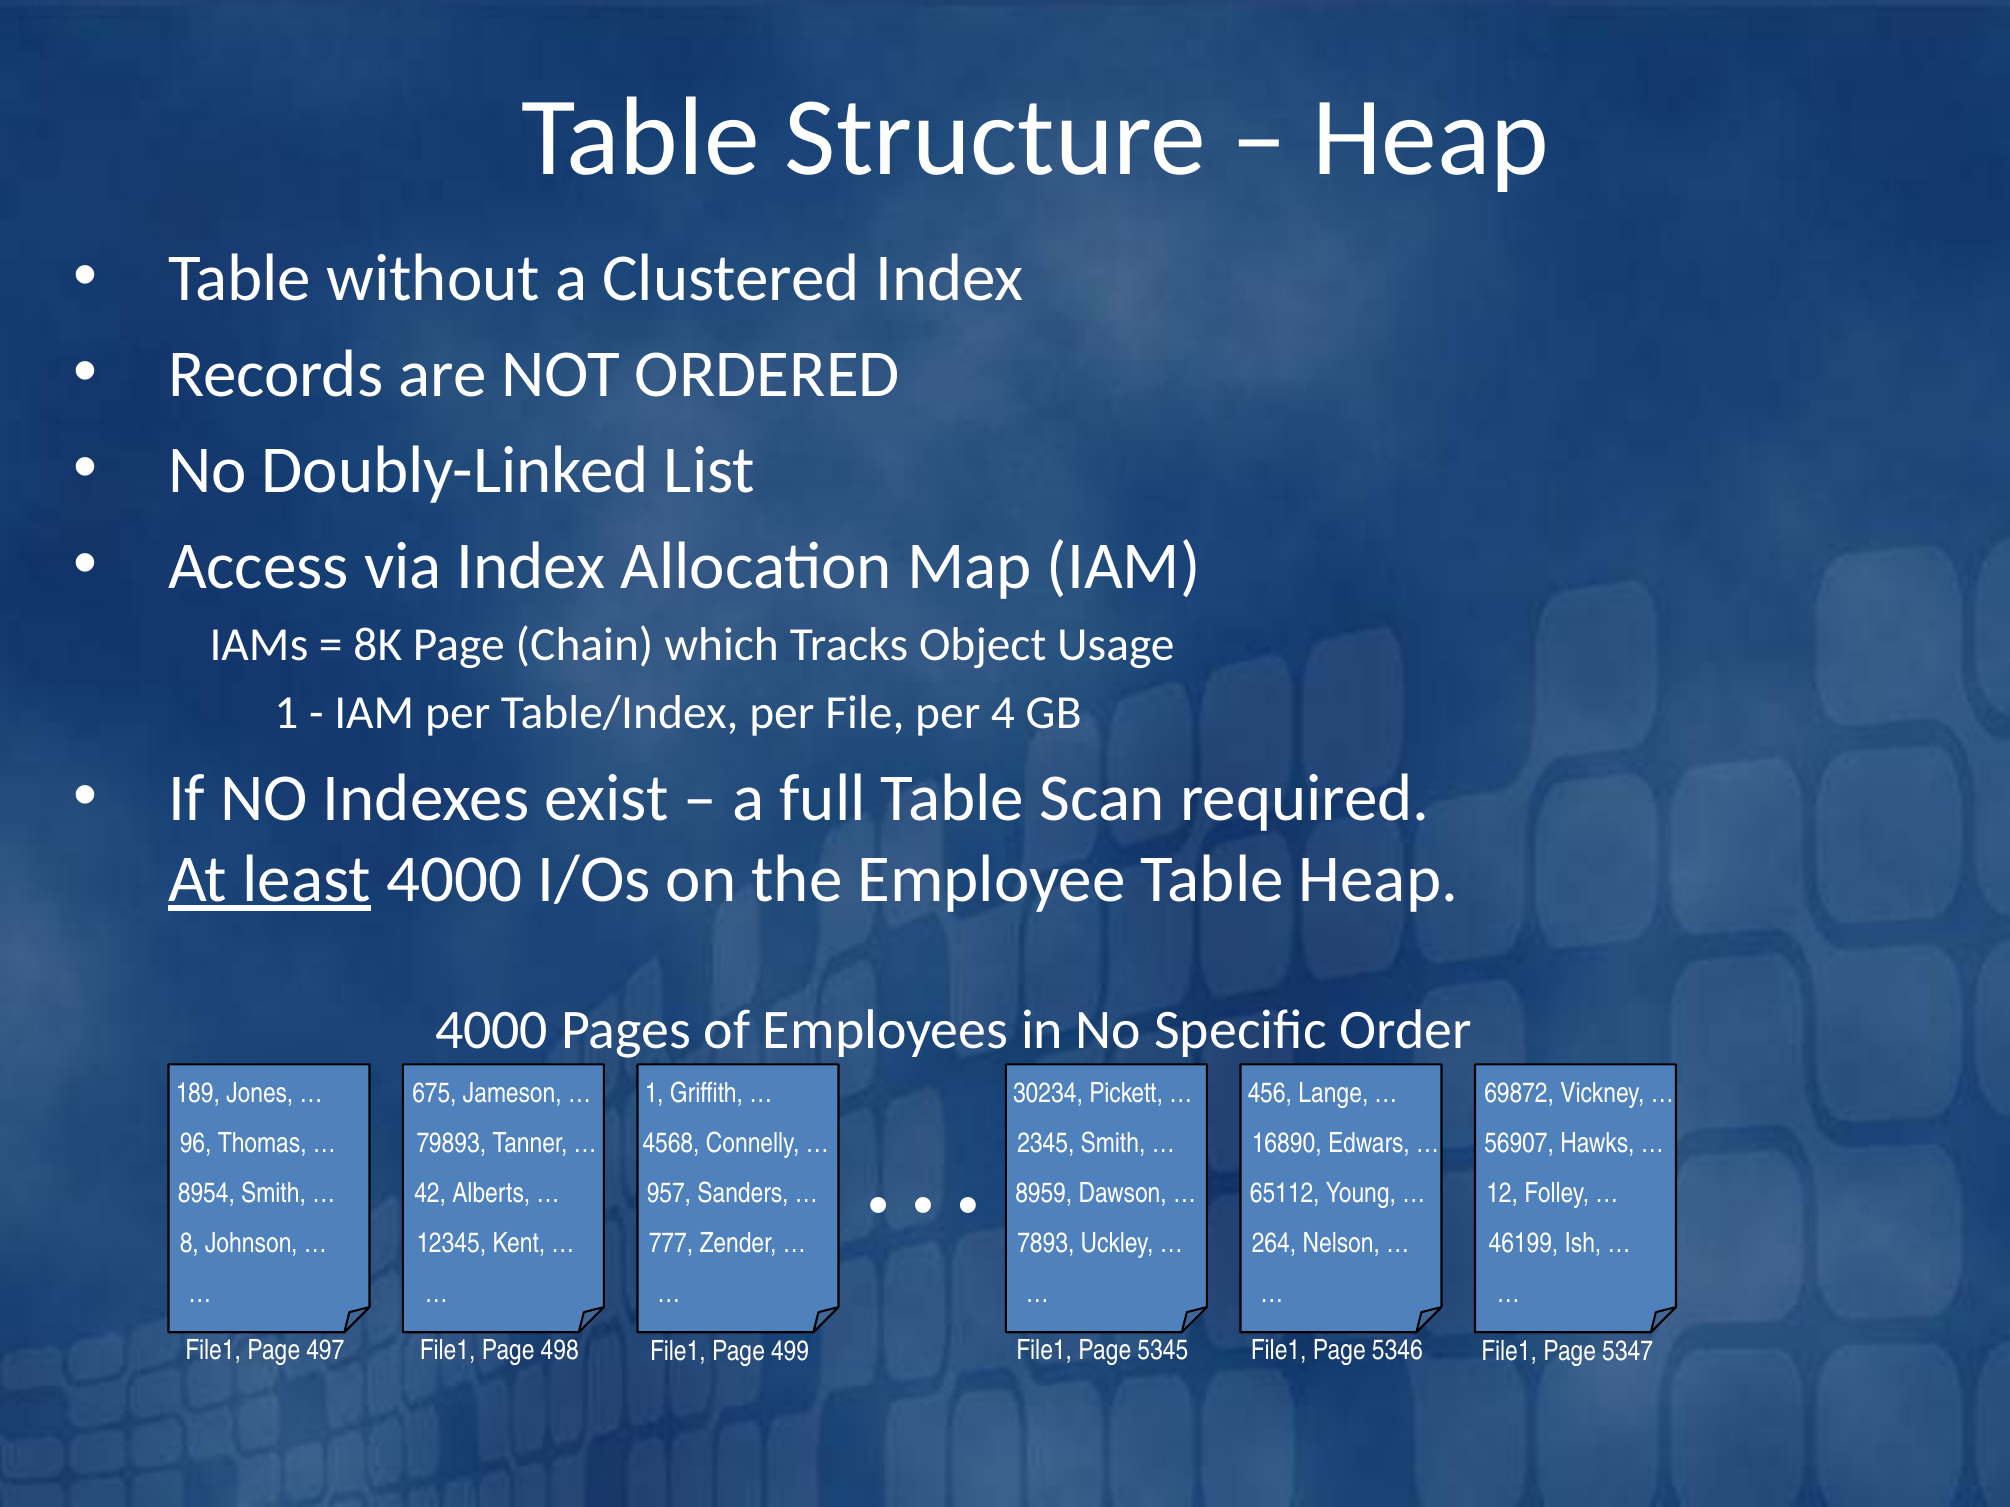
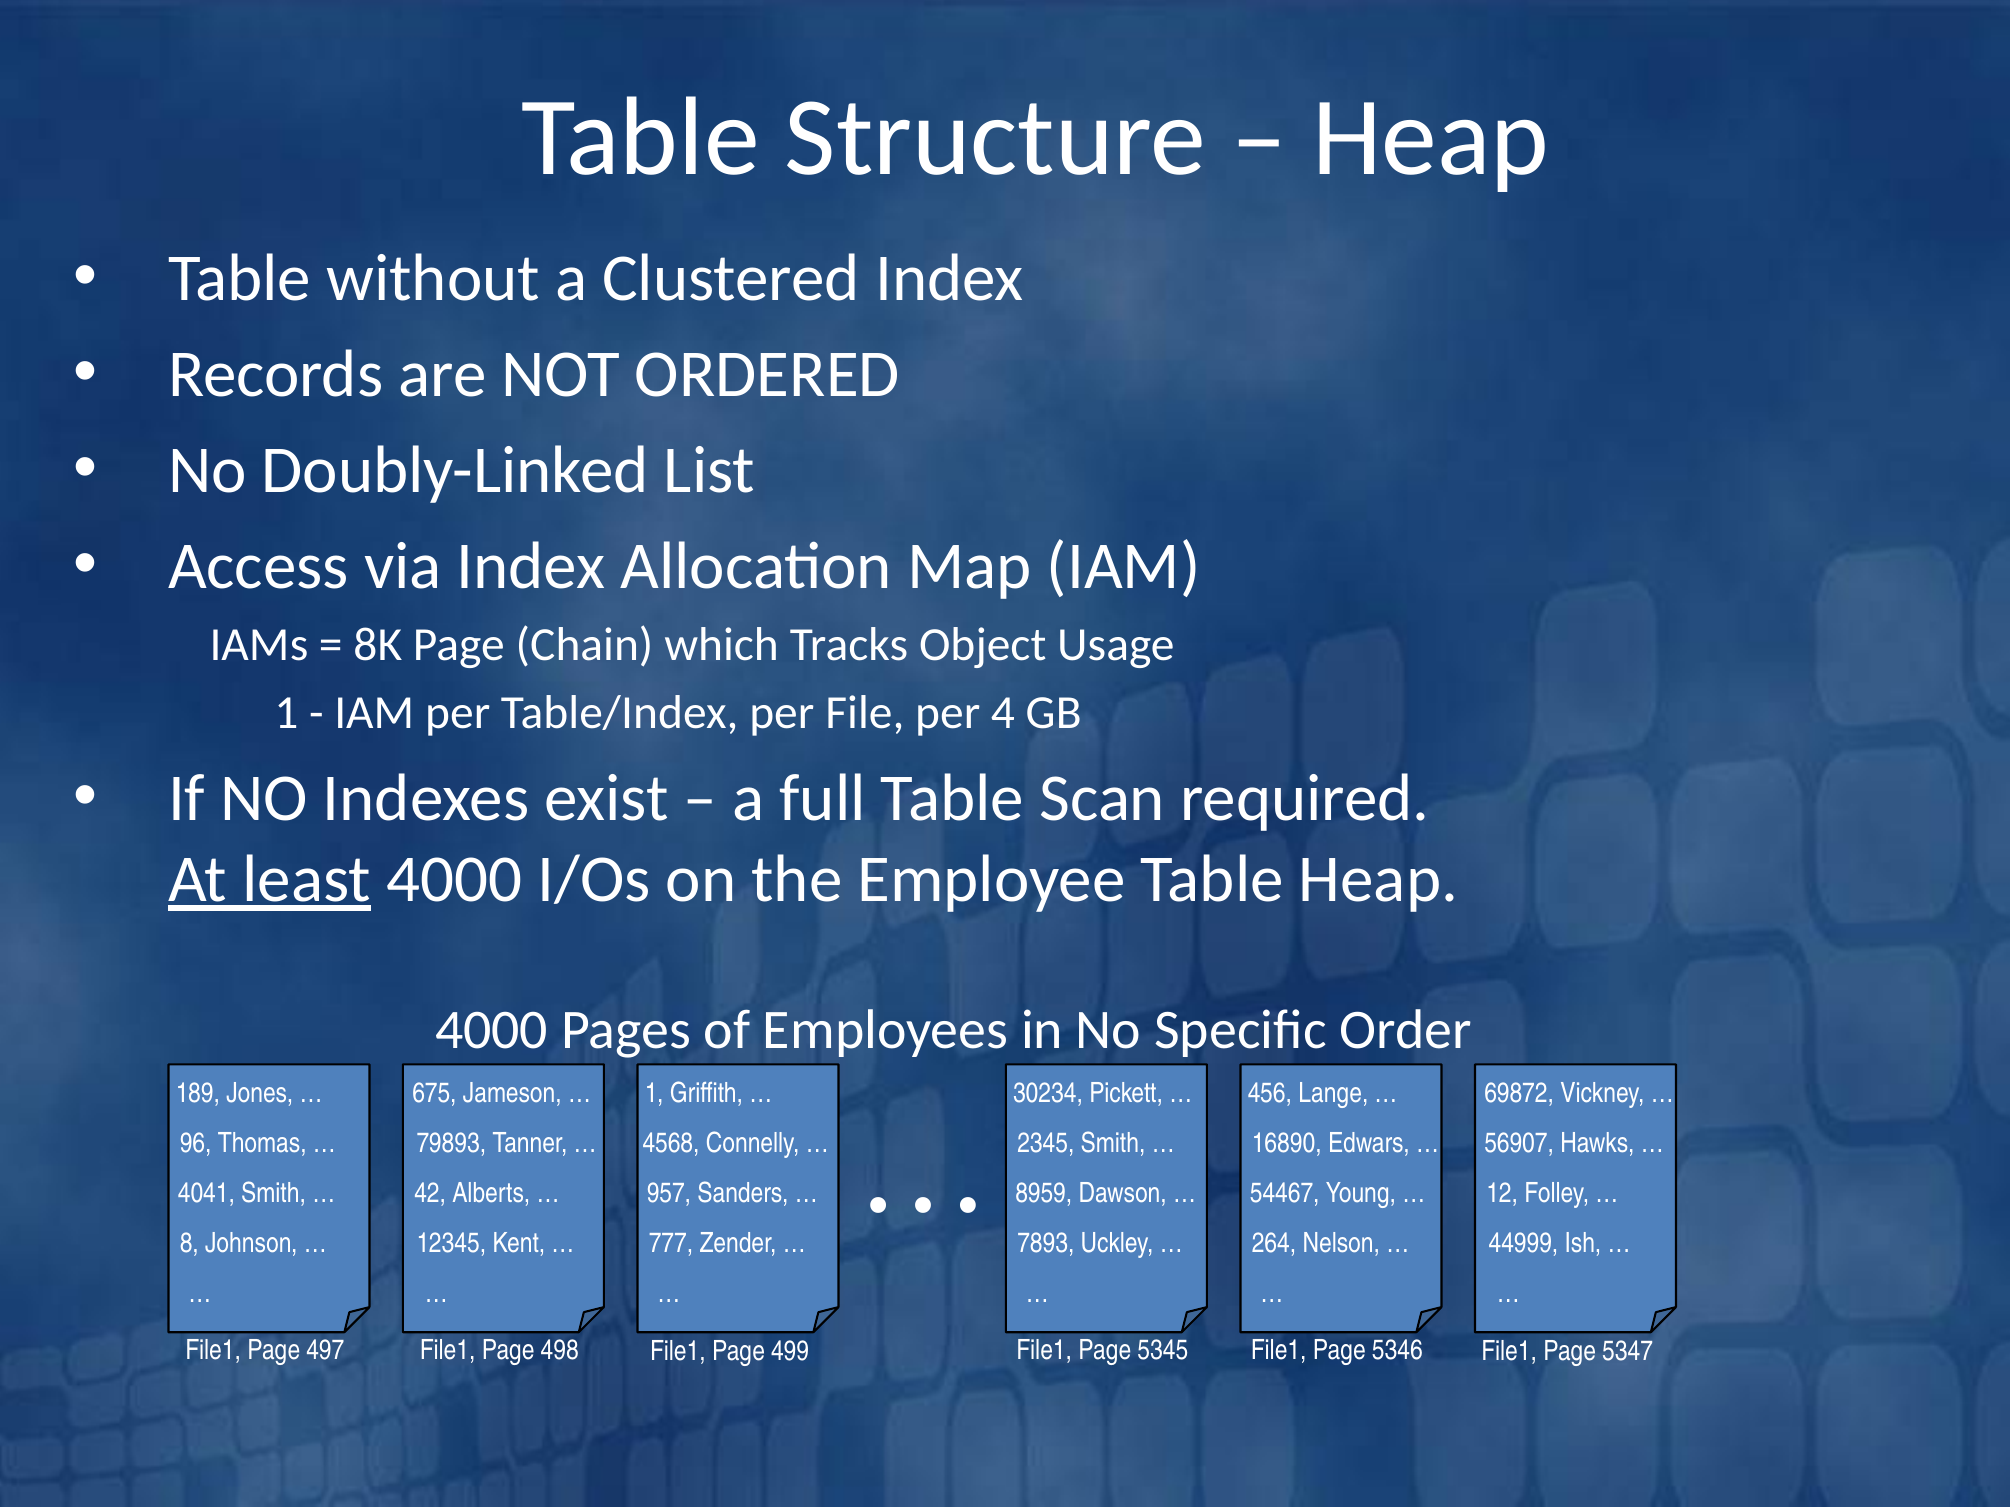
8954: 8954 -> 4041
65112: 65112 -> 54467
46199: 46199 -> 44999
